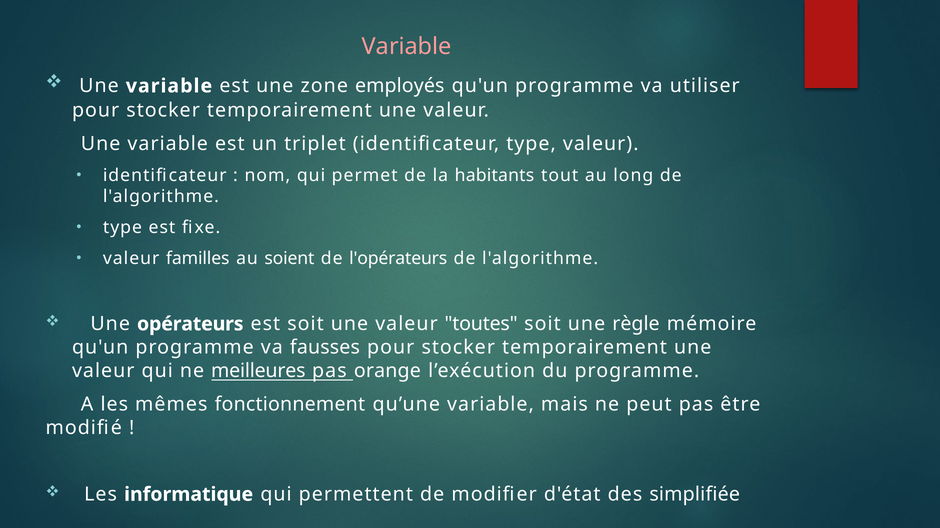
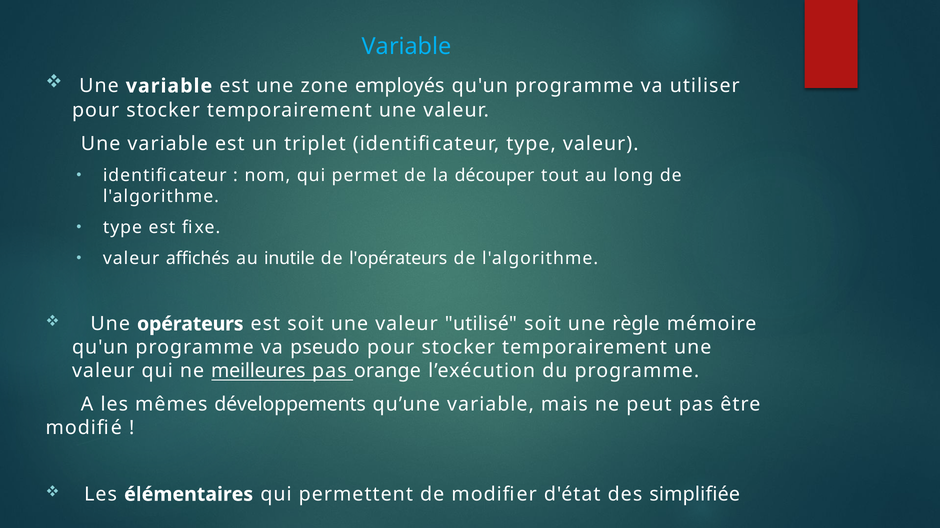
Variable at (407, 47) colour: pink -> light blue
habitants: habitants -> découper
familles: familles -> affichés
soient: soient -> inutile
toutes: toutes -> utilisé
fausses: fausses -> pseudo
fonctionnement: fonctionnement -> développements
informatique: informatique -> élémentaires
